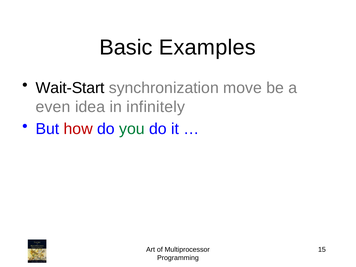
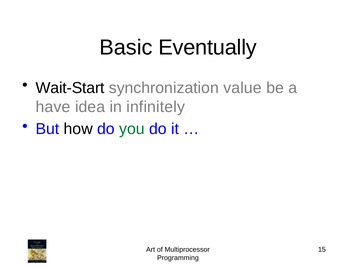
Examples: Examples -> Eventually
move: move -> value
even: even -> have
how colour: red -> black
